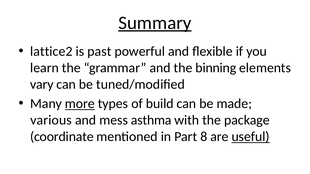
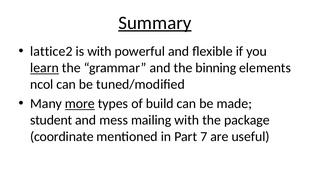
is past: past -> with
learn underline: none -> present
vary: vary -> ncol
various: various -> student
asthma: asthma -> mailing
8: 8 -> 7
useful underline: present -> none
